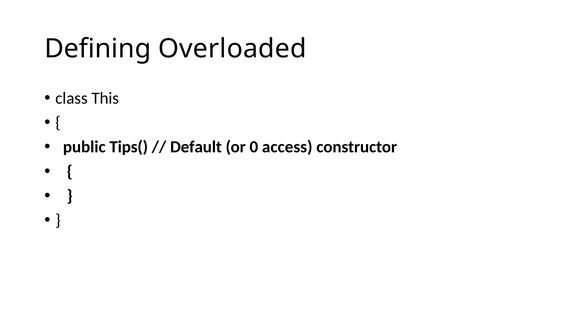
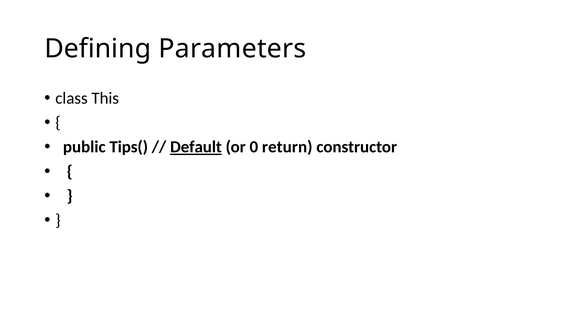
Overloaded: Overloaded -> Parameters
Default underline: none -> present
access: access -> return
